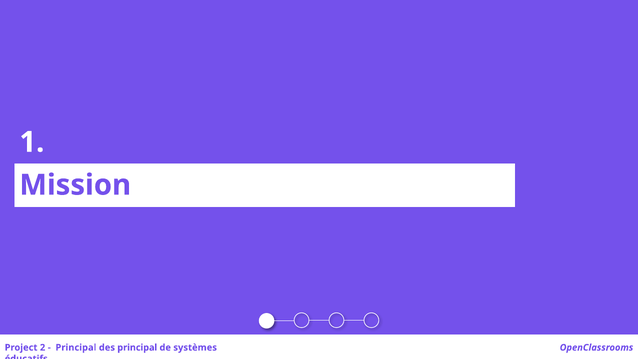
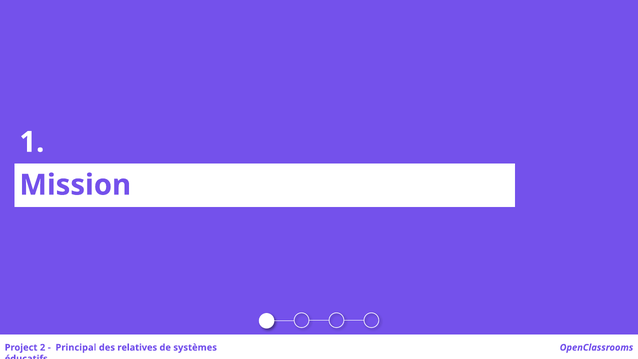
des principal: principal -> relatives
